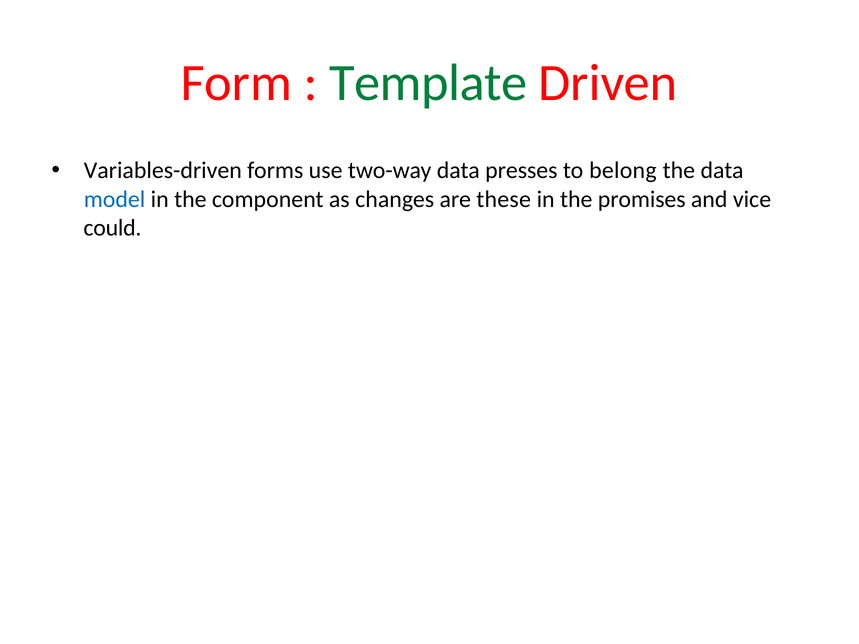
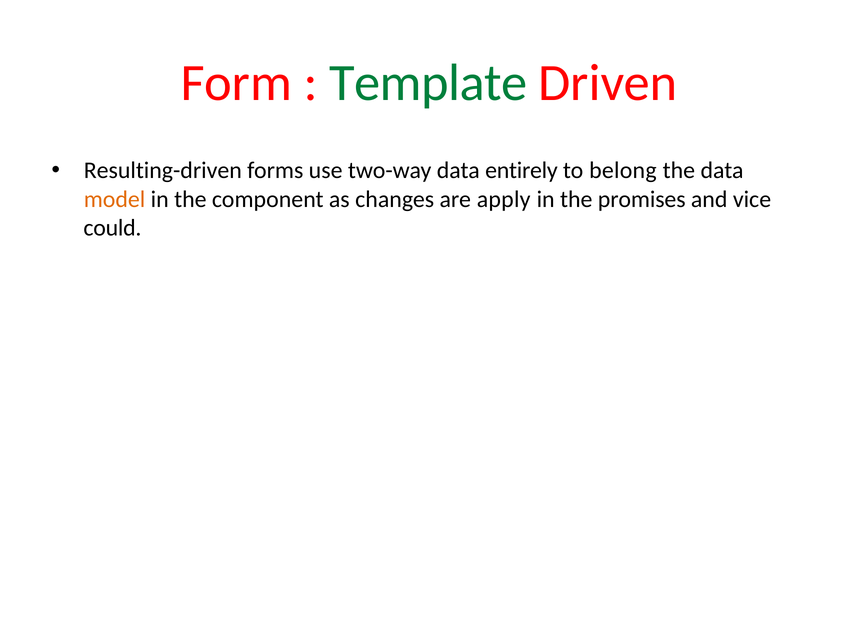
Variables-driven: Variables-driven -> Resulting-driven
presses: presses -> entirely
model colour: blue -> orange
these: these -> apply
